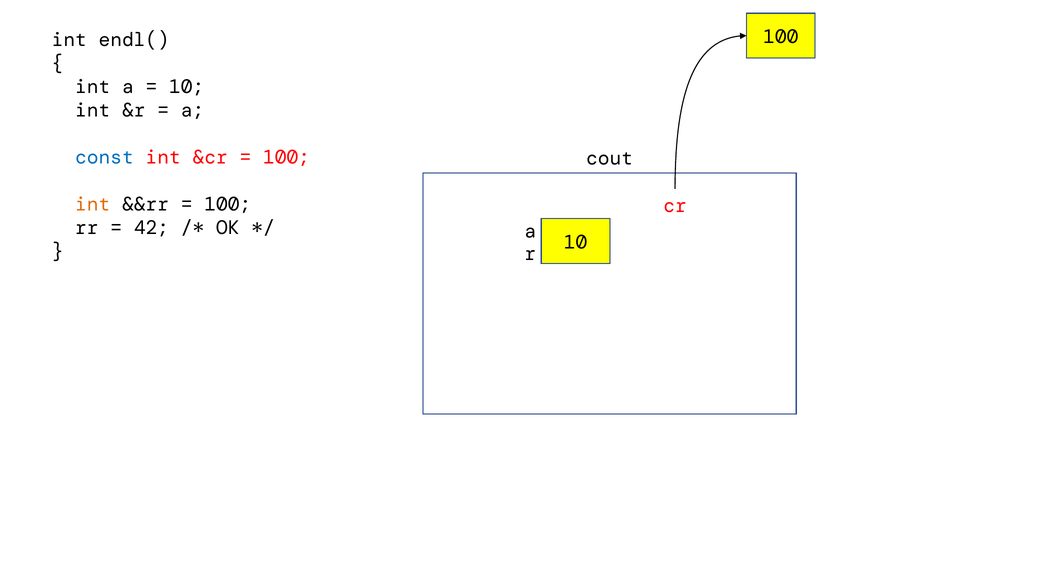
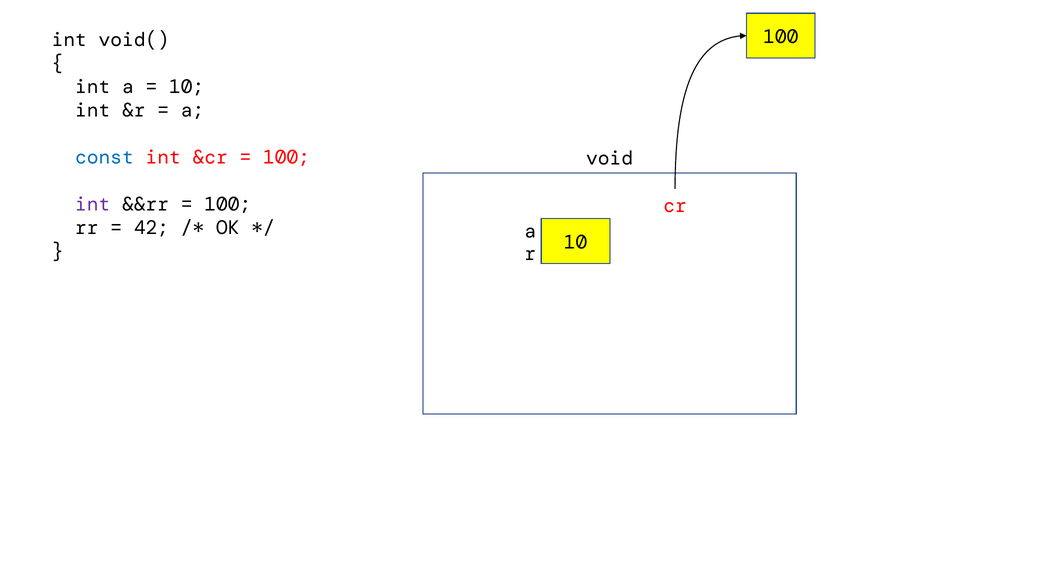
endl(: endl( -> void(
cout: cout -> void
int at (93, 204) colour: orange -> purple
